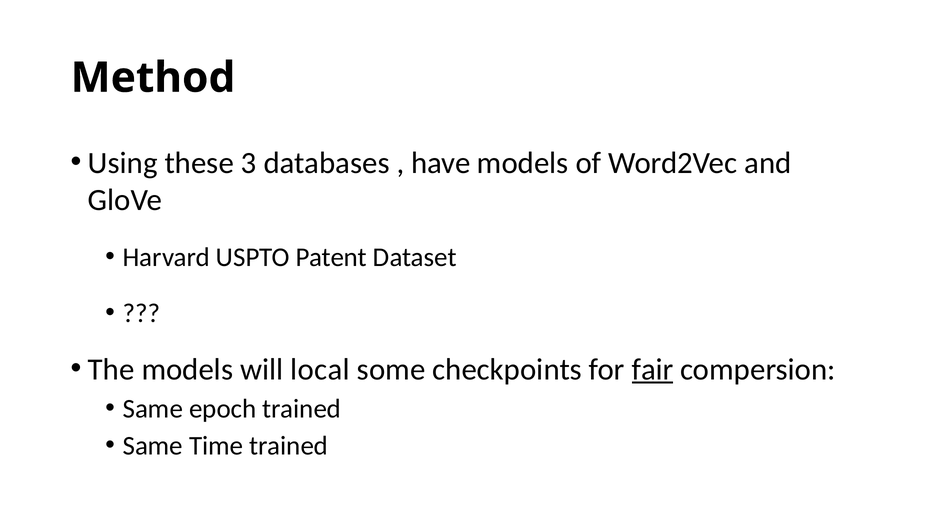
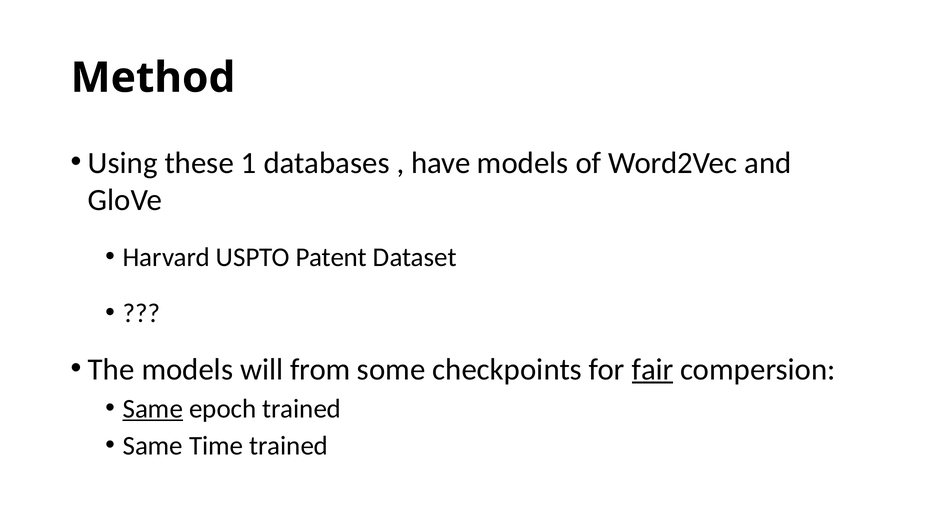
3: 3 -> 1
local: local -> from
Same at (153, 409) underline: none -> present
